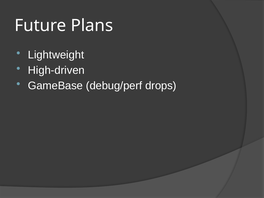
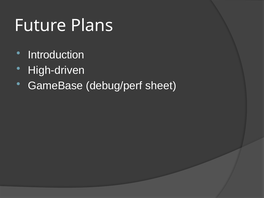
Lightweight: Lightweight -> Introduction
drops: drops -> sheet
